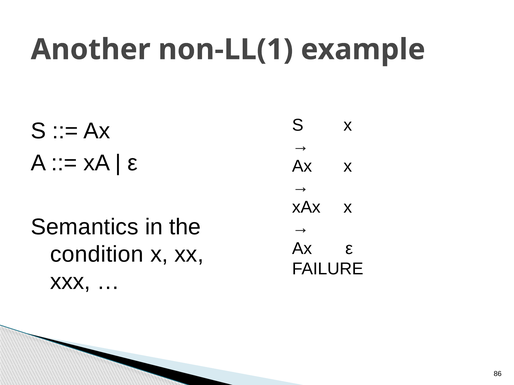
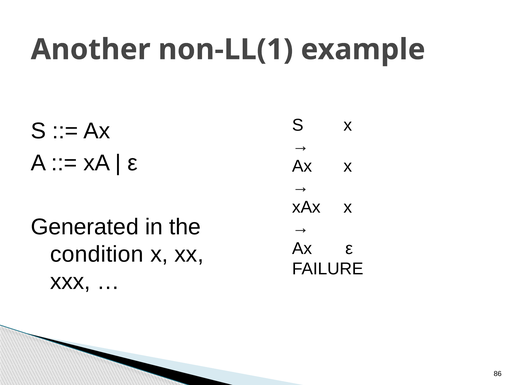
Semantics: Semantics -> Generated
